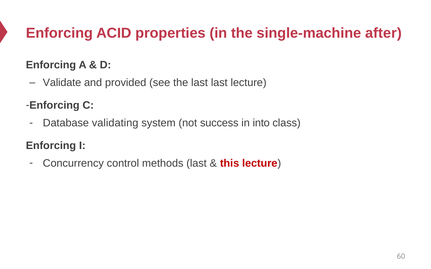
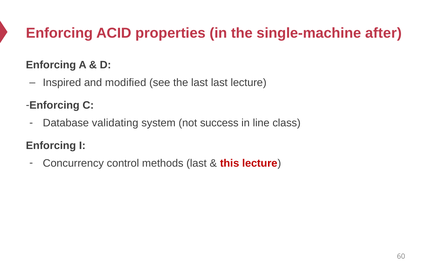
Validate: Validate -> Inspired
provided: provided -> modified
into: into -> line
